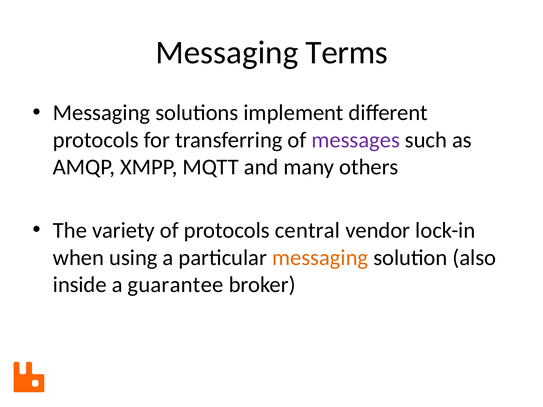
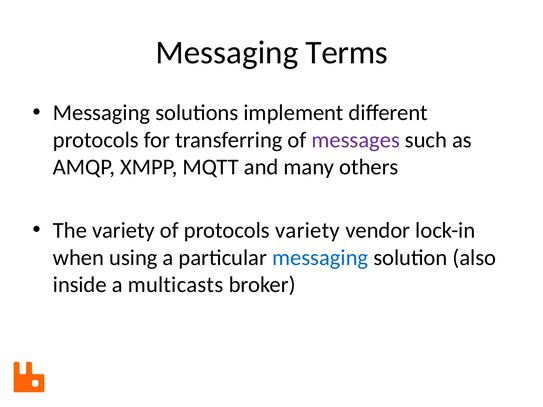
protocols central: central -> variety
messaging at (320, 258) colour: orange -> blue
guarantee: guarantee -> multicasts
